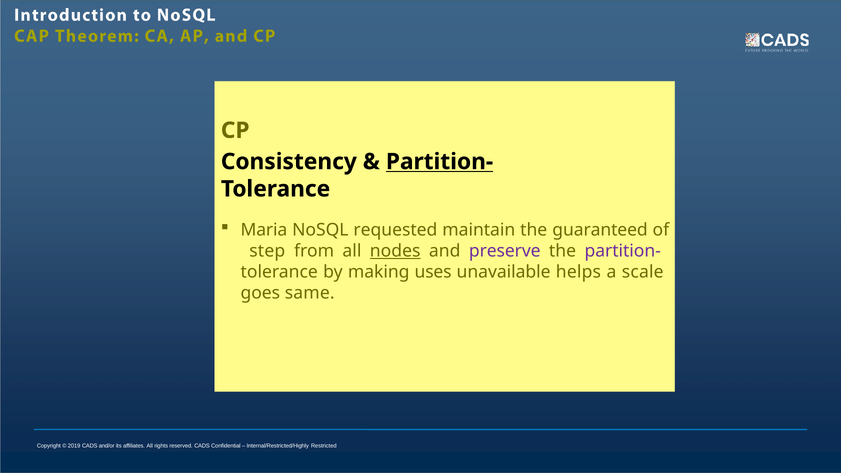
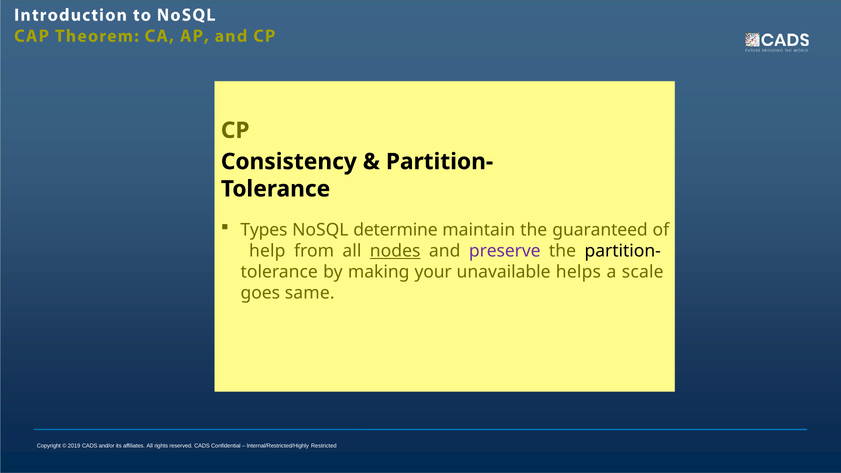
Partition- at (440, 162) underline: present -> none
Maria: Maria -> Types
requested: requested -> determine
step: step -> help
partition- at (623, 251) colour: purple -> black
uses: uses -> your
